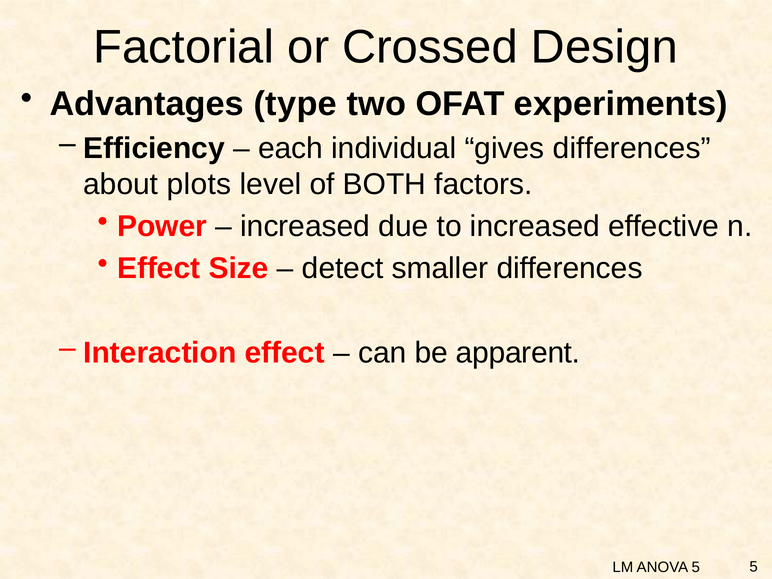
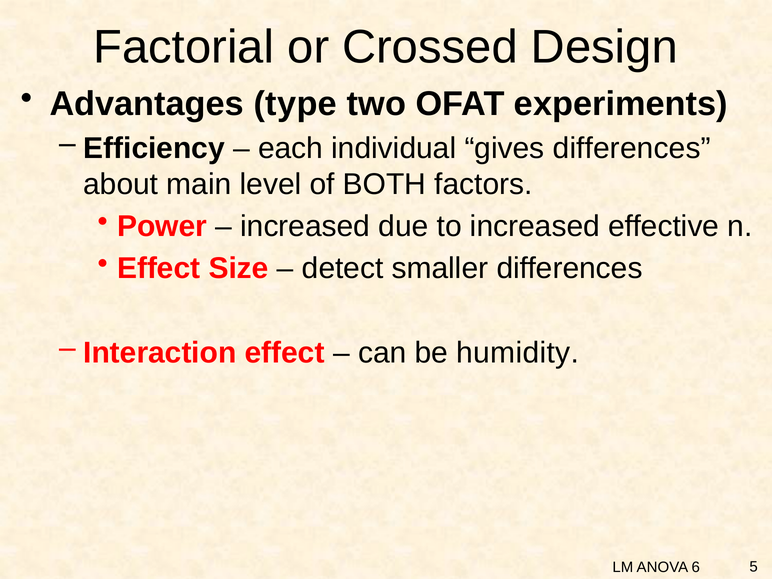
plots: plots -> main
apparent: apparent -> humidity
ANOVA 5: 5 -> 6
